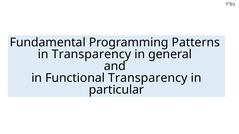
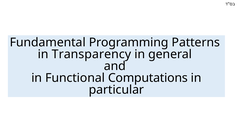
Functional Transparency: Transparency -> Computations
